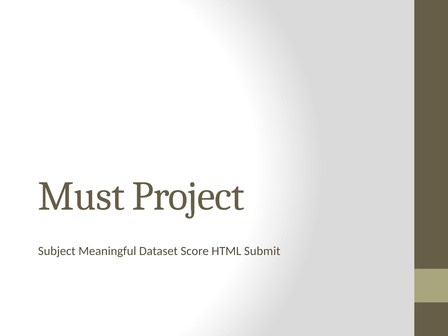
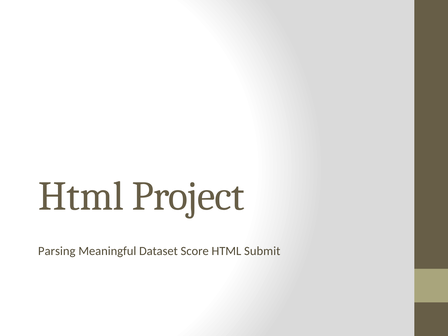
Must at (81, 196): Must -> Html
Subject: Subject -> Parsing
